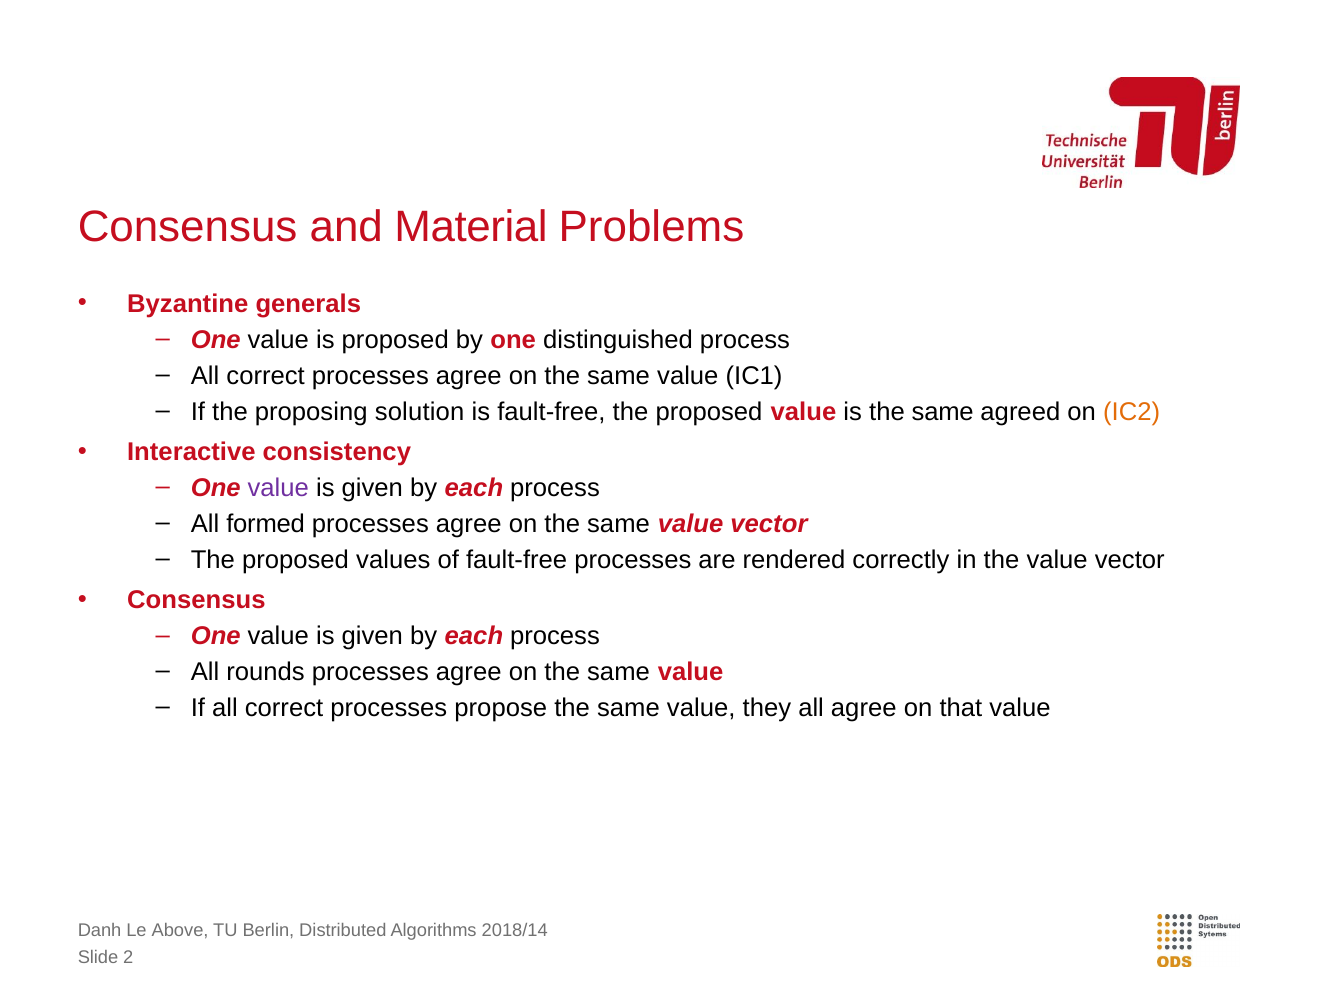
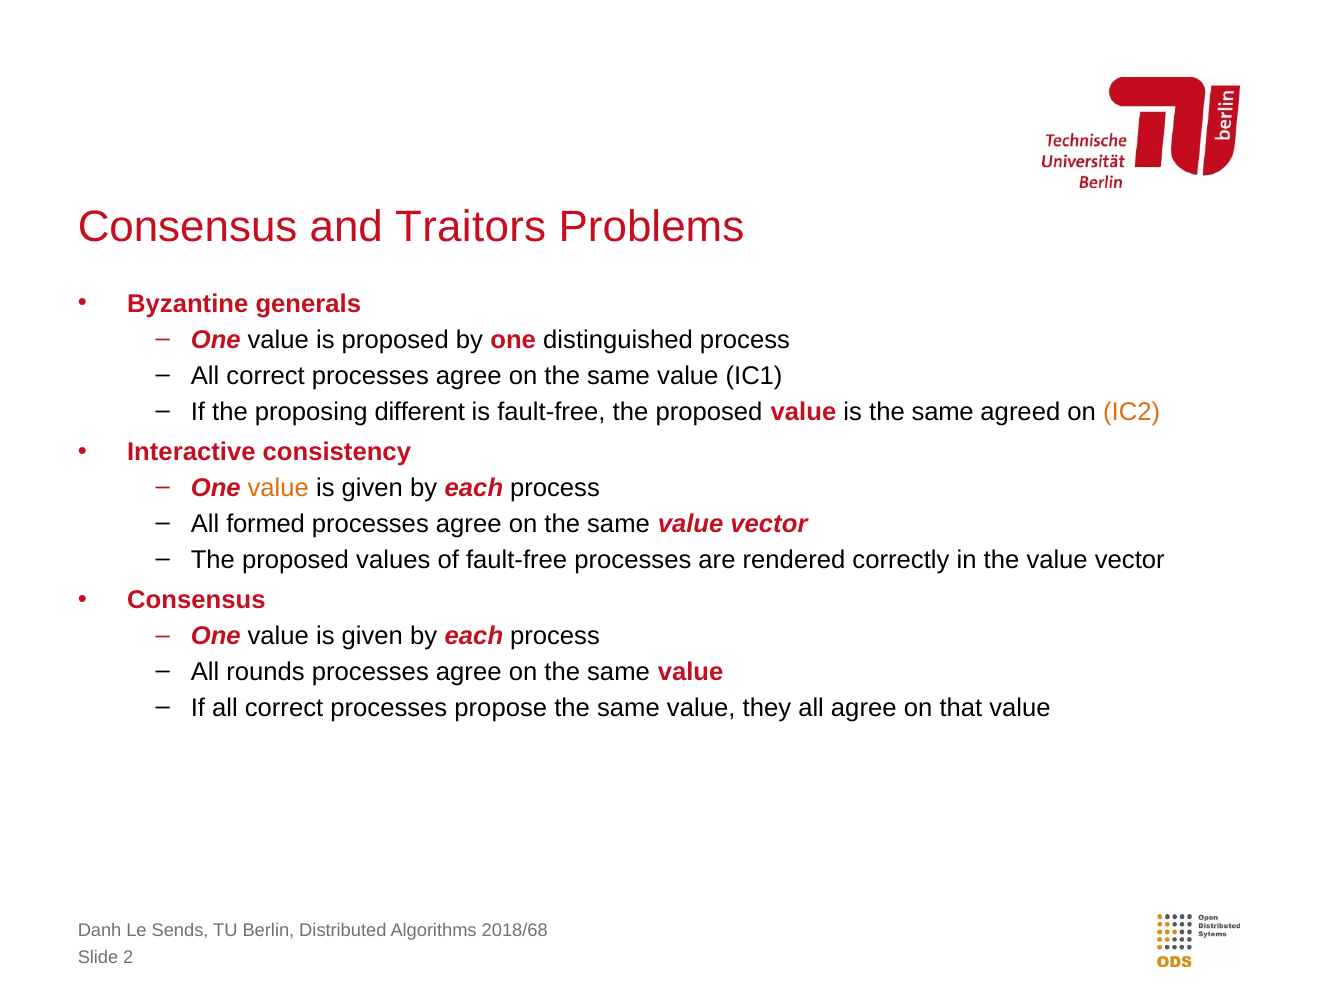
Material: Material -> Traitors
solution: solution -> different
value at (278, 488) colour: purple -> orange
Above: Above -> Sends
2018/14: 2018/14 -> 2018/68
